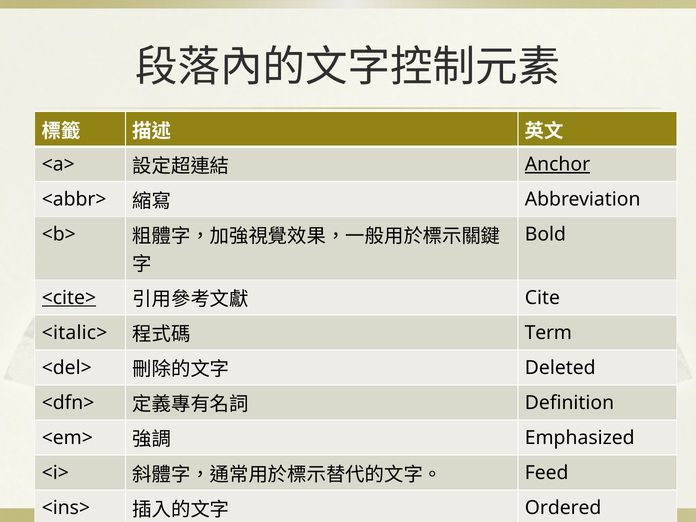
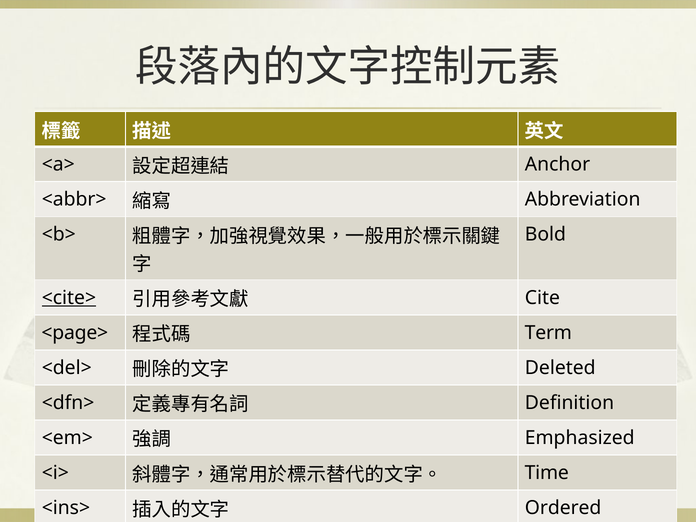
Anchor underline: present -> none
<italic>: <italic> -> <page>
Feed: Feed -> Time
